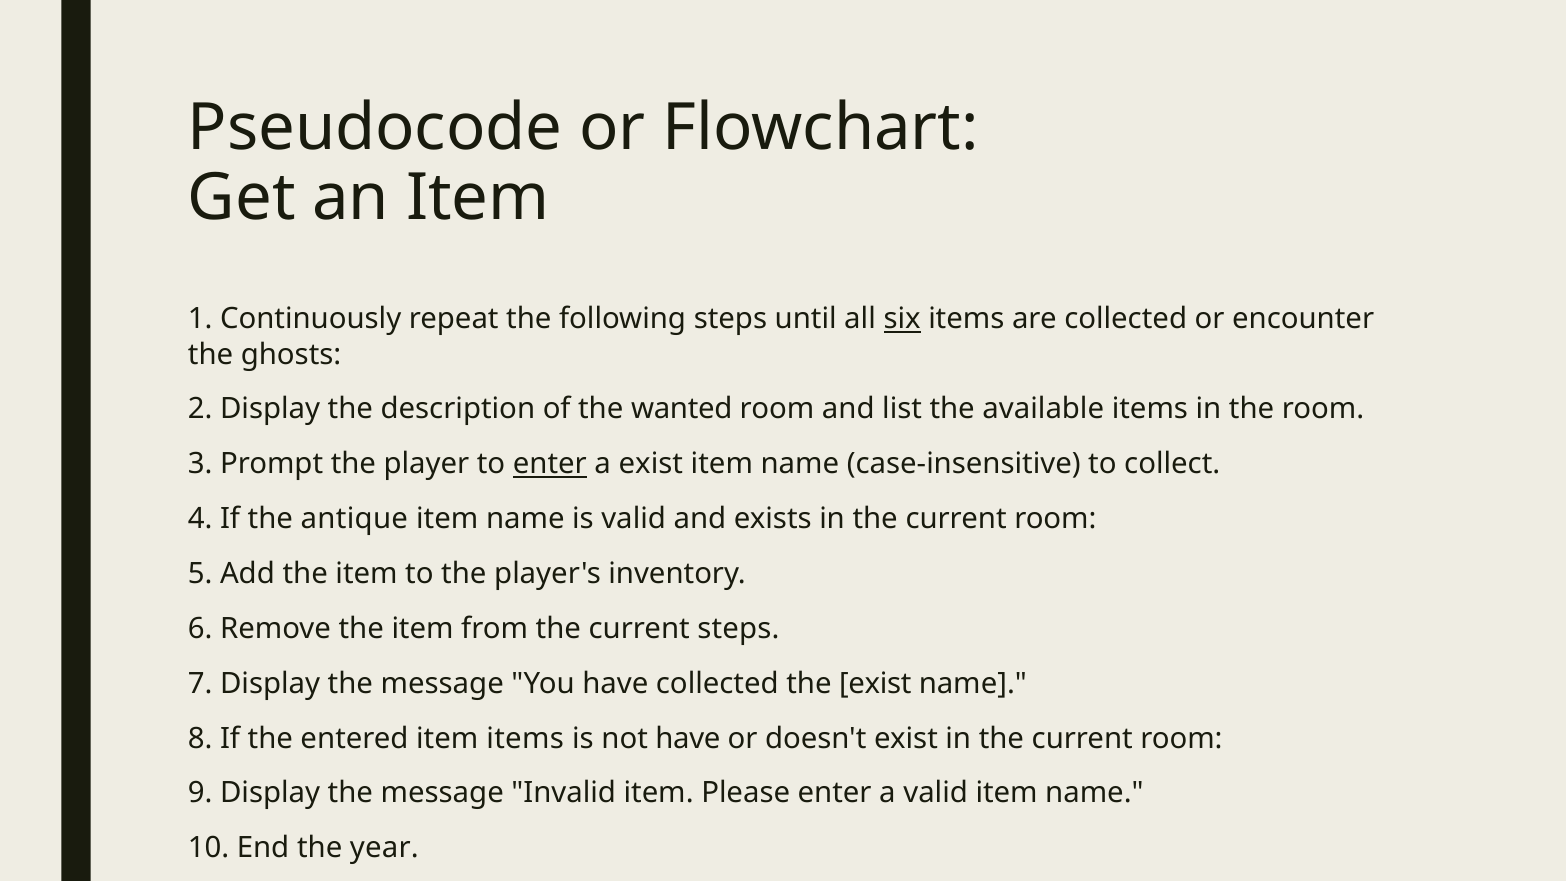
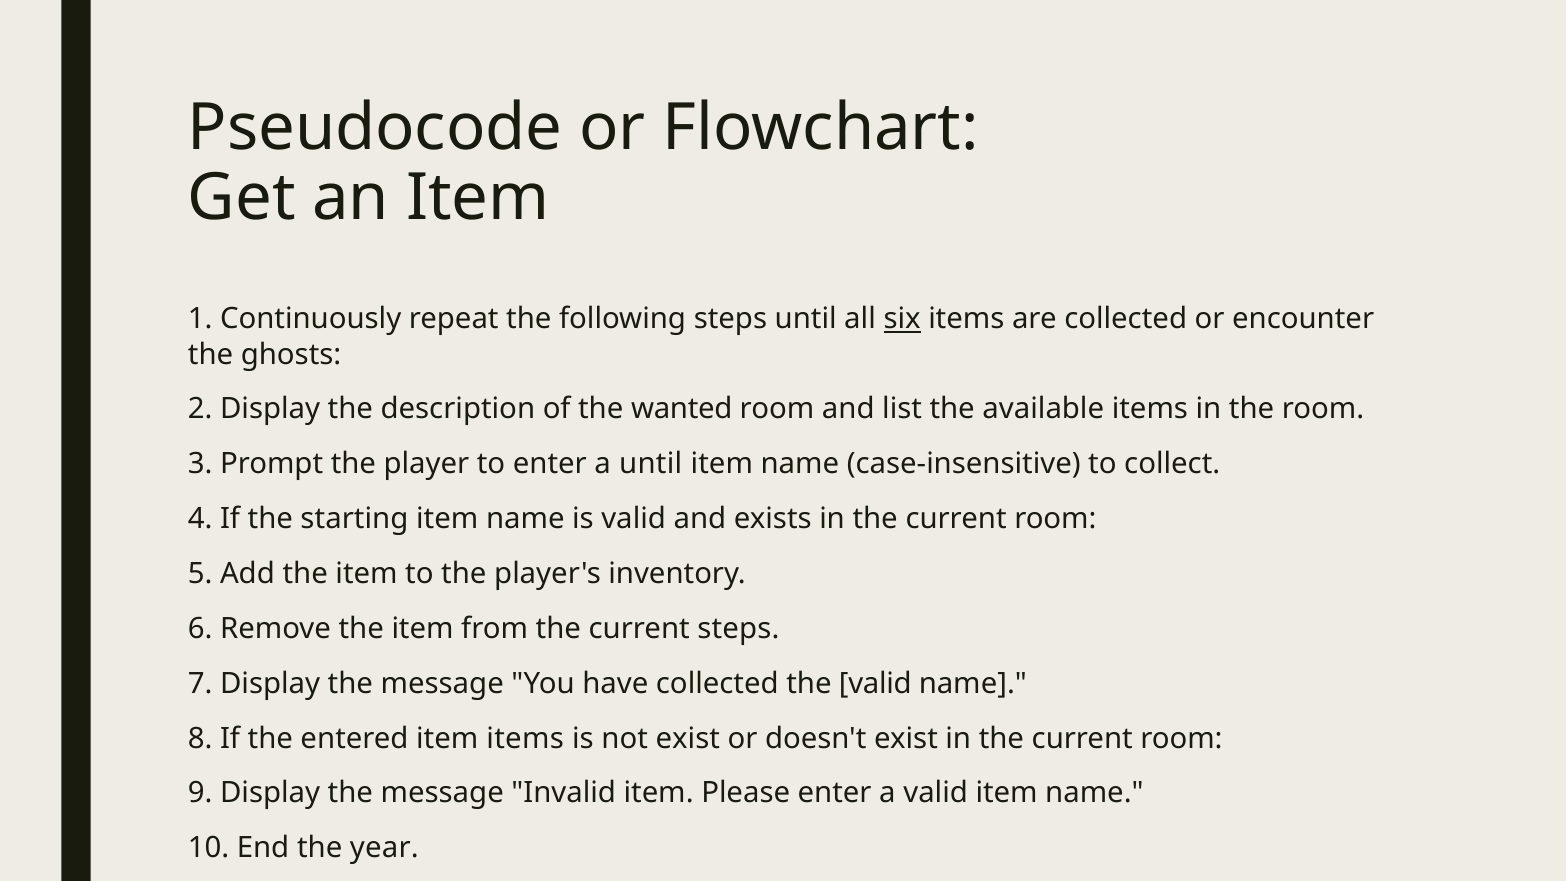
enter at (550, 464) underline: present -> none
a exist: exist -> until
antique: antique -> starting
the exist: exist -> valid
not have: have -> exist
